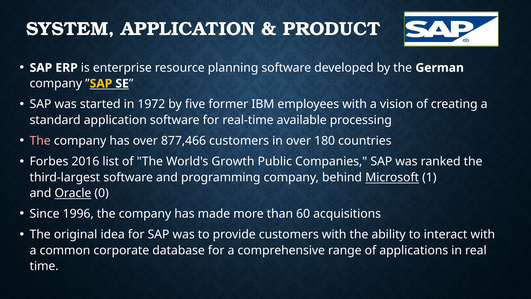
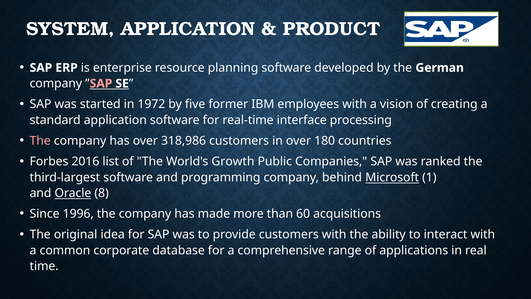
SAP at (101, 83) colour: yellow -> pink
available: available -> interface
877,466: 877,466 -> 318,986
0: 0 -> 8
